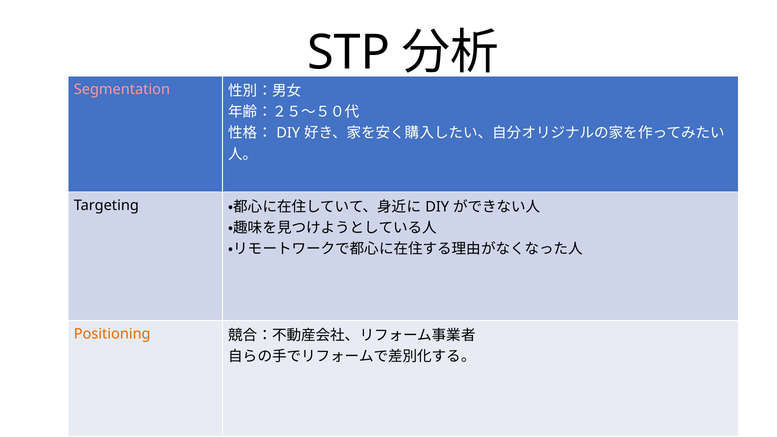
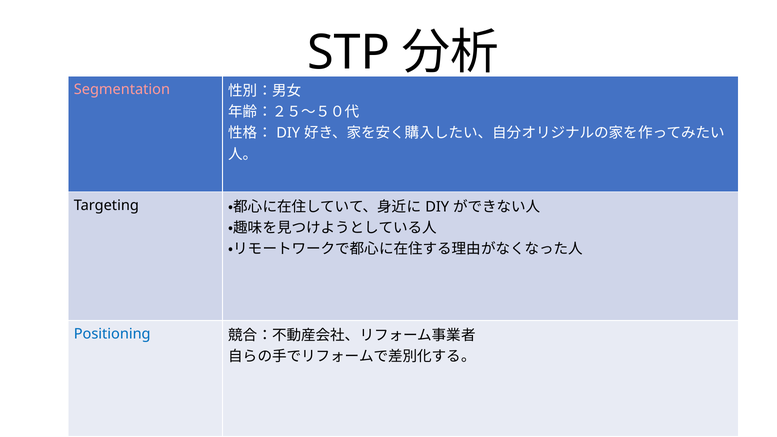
Positioning colour: orange -> blue
